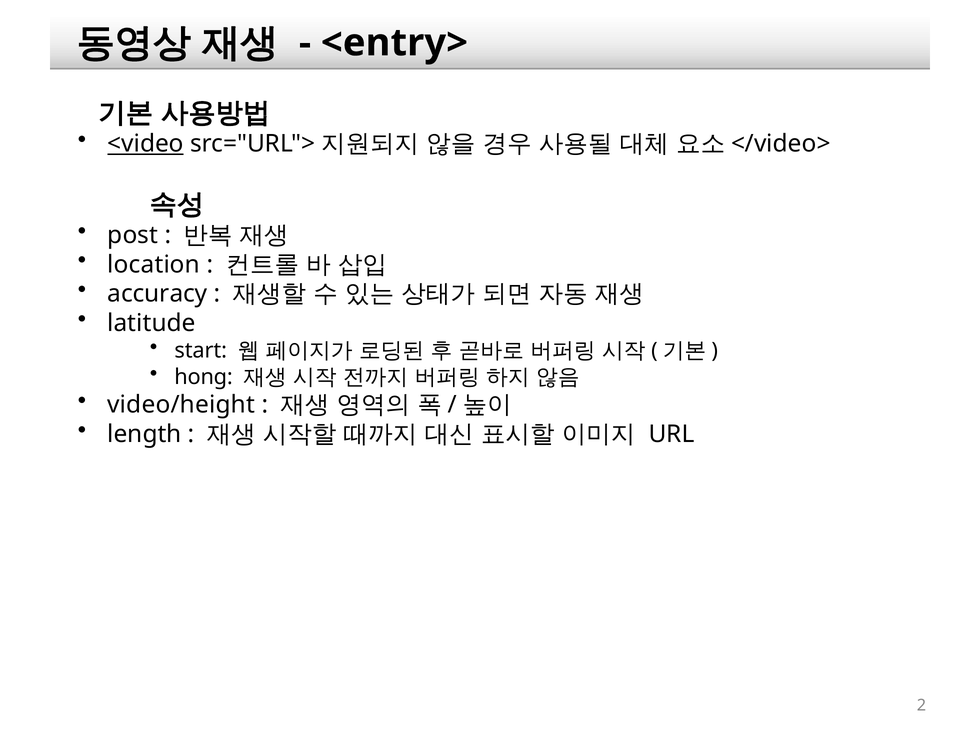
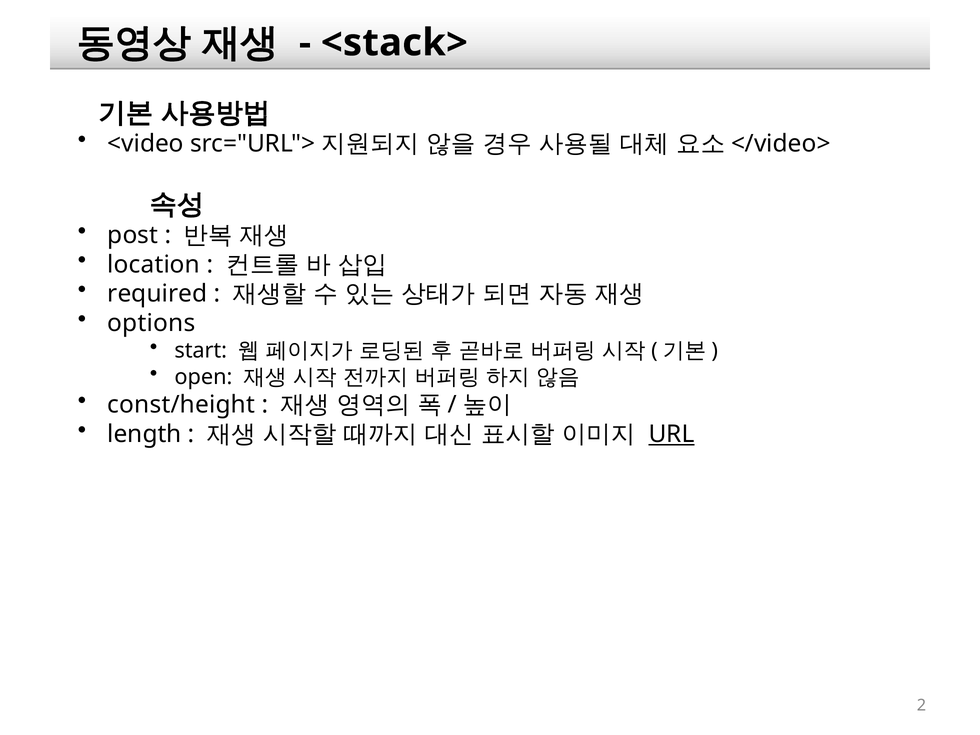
<entry>: <entry> -> <stack>
<video underline: present -> none
accuracy: accuracy -> required
latitude: latitude -> options
hong: hong -> open
video/height: video/height -> const/height
URL underline: none -> present
